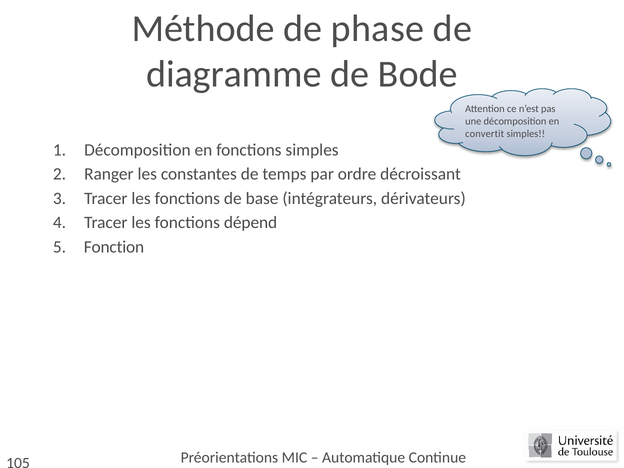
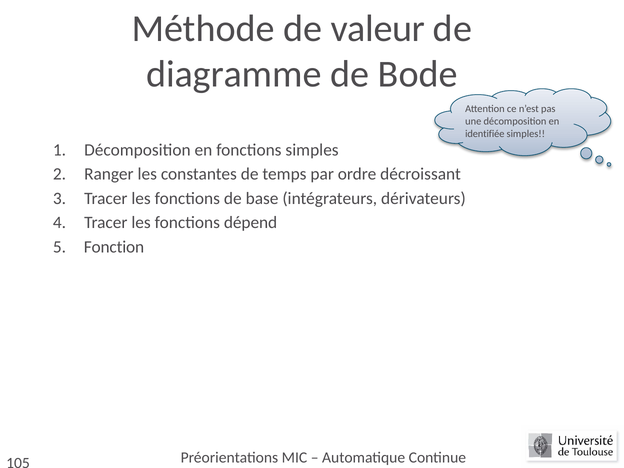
phase: phase -> valeur
convertit: convertit -> identifiée
